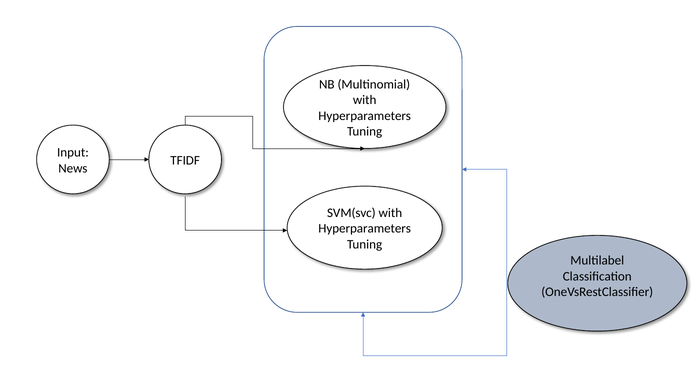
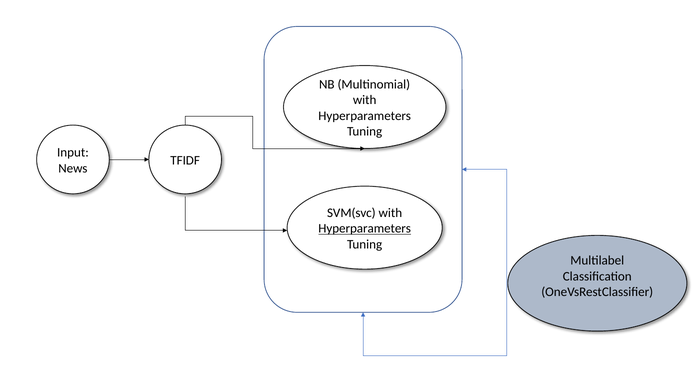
Hyperparameters at (365, 229) underline: none -> present
